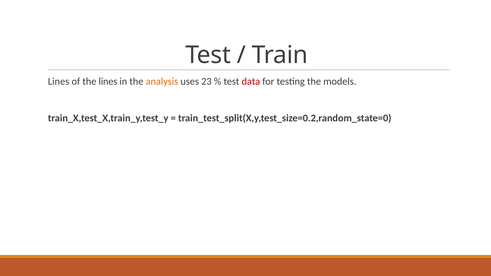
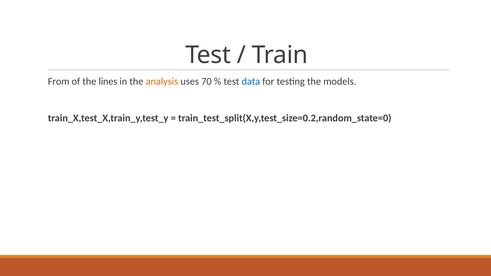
Lines at (59, 82): Lines -> From
23: 23 -> 70
data colour: red -> blue
